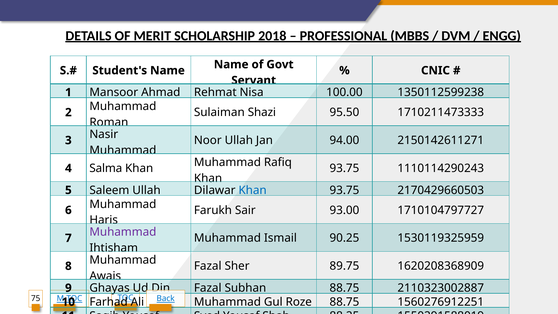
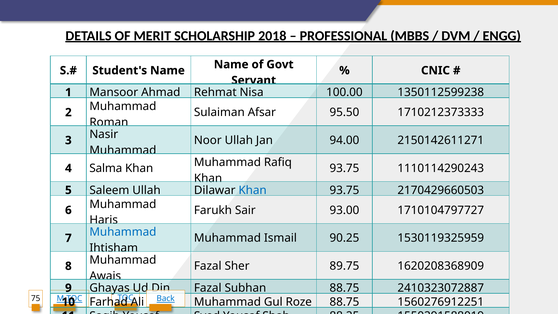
Shazi: Shazi -> Afsar
1710211473333: 1710211473333 -> 1710212373333
Muhammad at (123, 232) colour: purple -> blue
2110323002887: 2110323002887 -> 2410323072887
